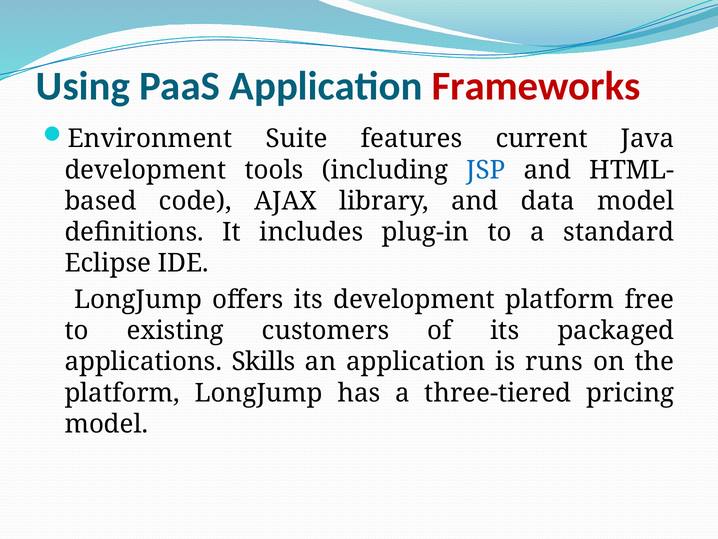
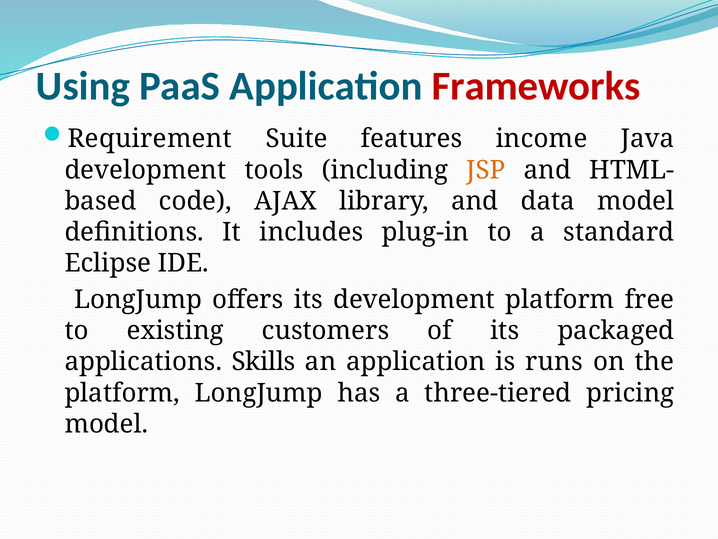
Environment: Environment -> Requirement
current: current -> income
JSP colour: blue -> orange
